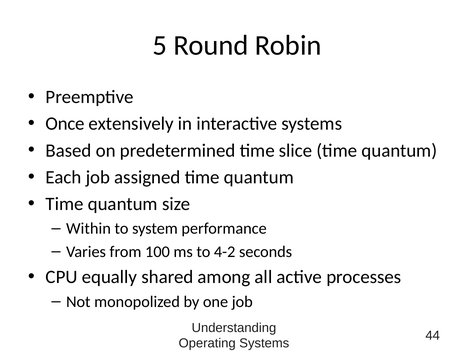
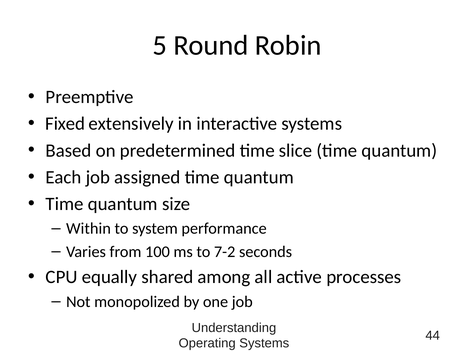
Once: Once -> Fixed
4-2: 4-2 -> 7-2
